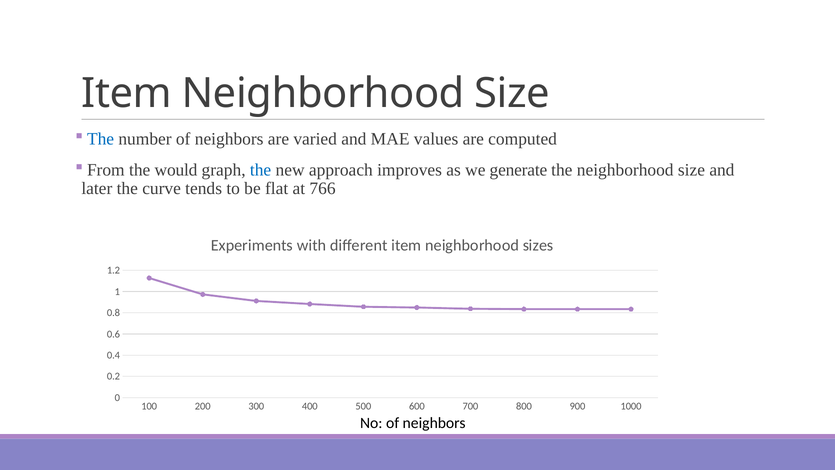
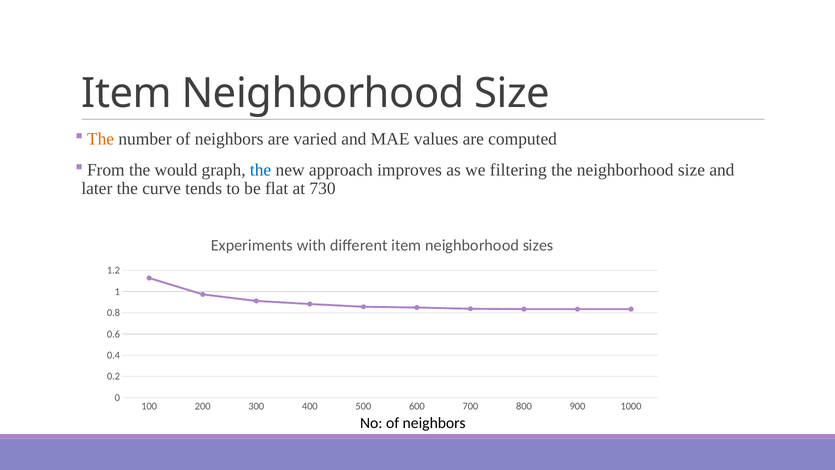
The at (101, 139) colour: blue -> orange
generate: generate -> filtering
766: 766 -> 730
